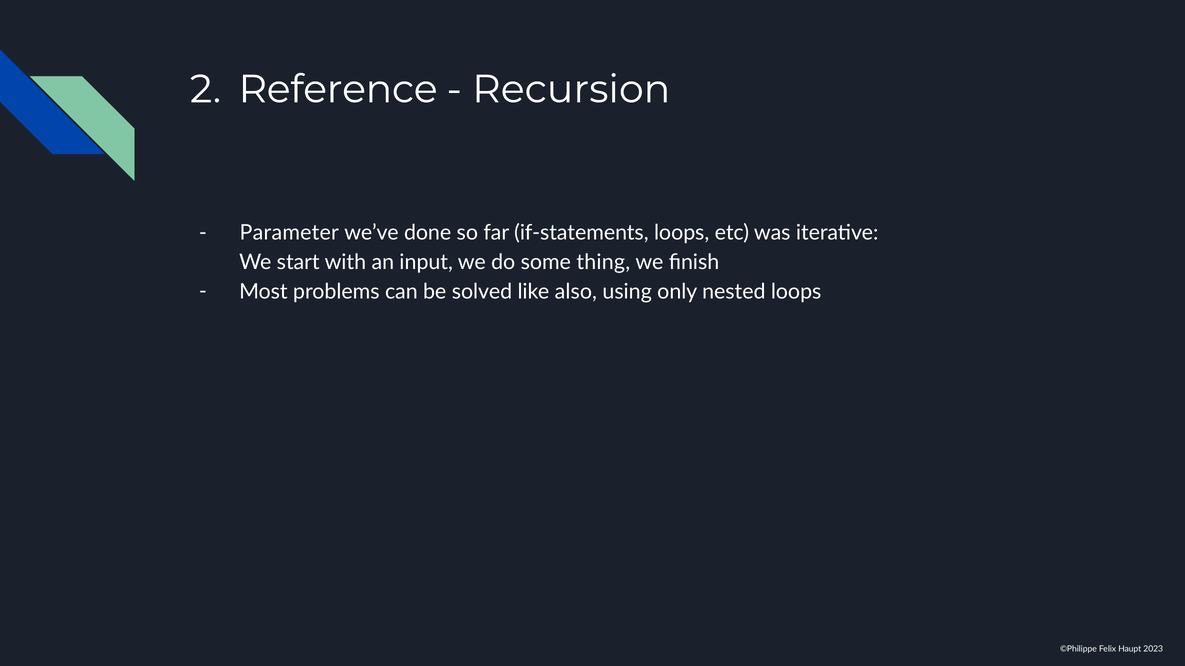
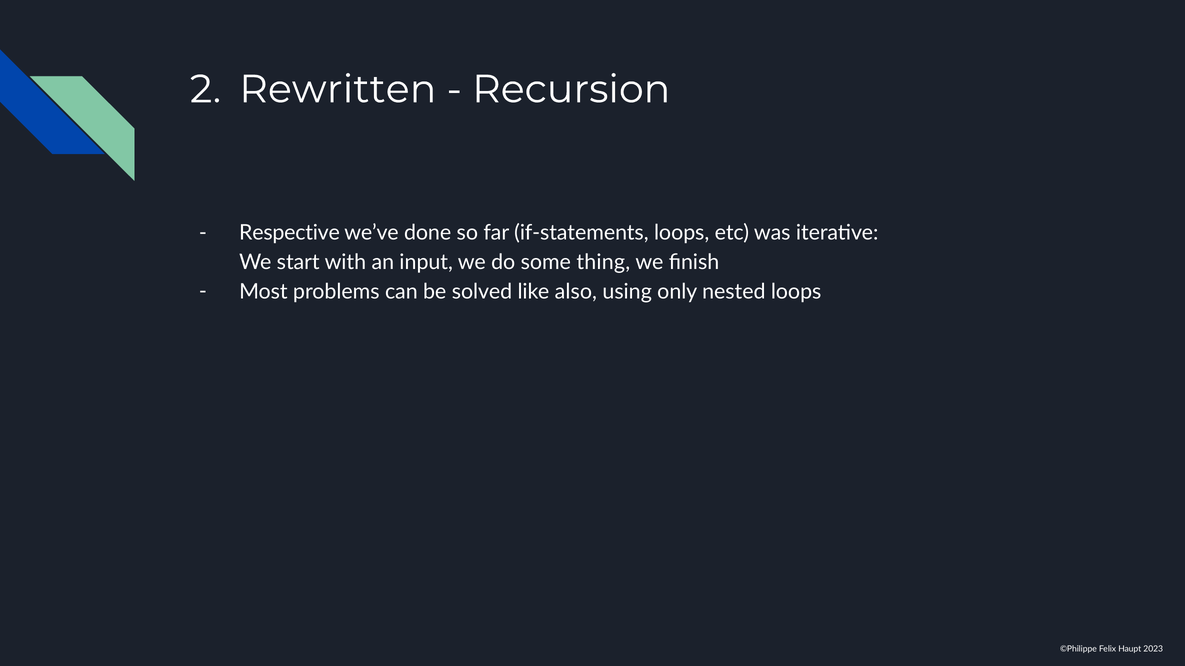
Reference: Reference -> Rewritten
Parameter: Parameter -> Respective
